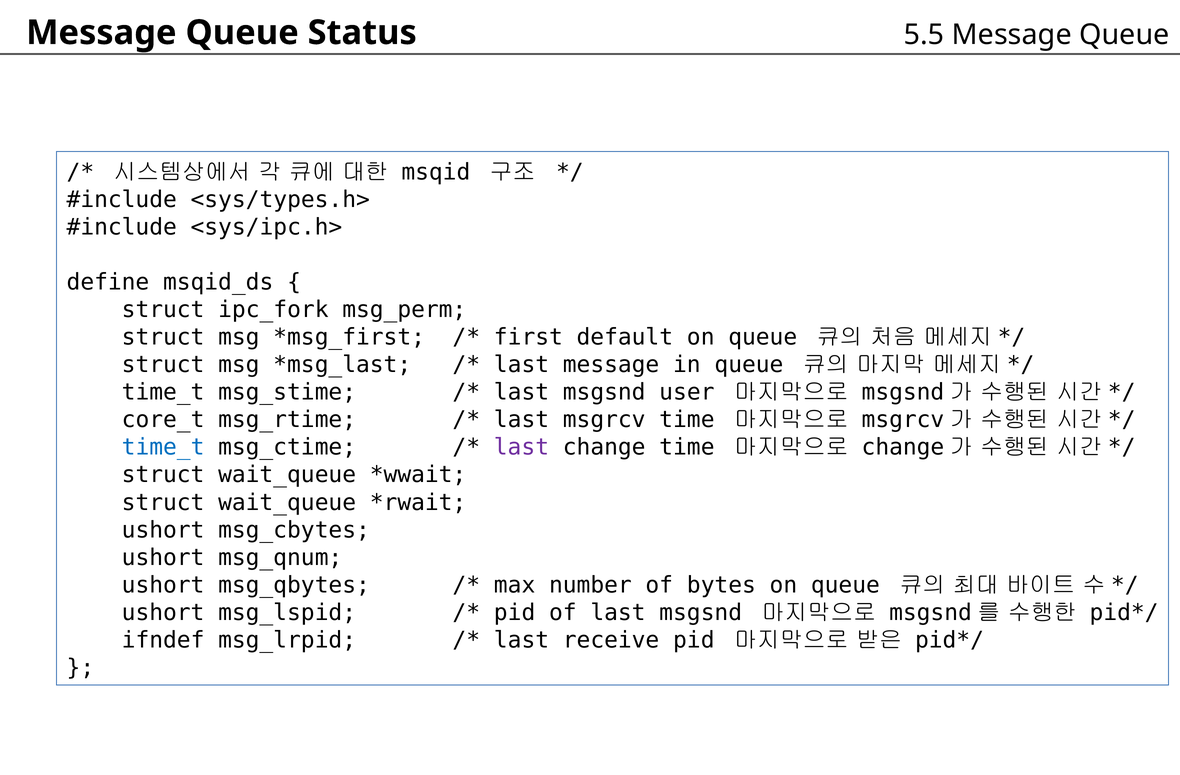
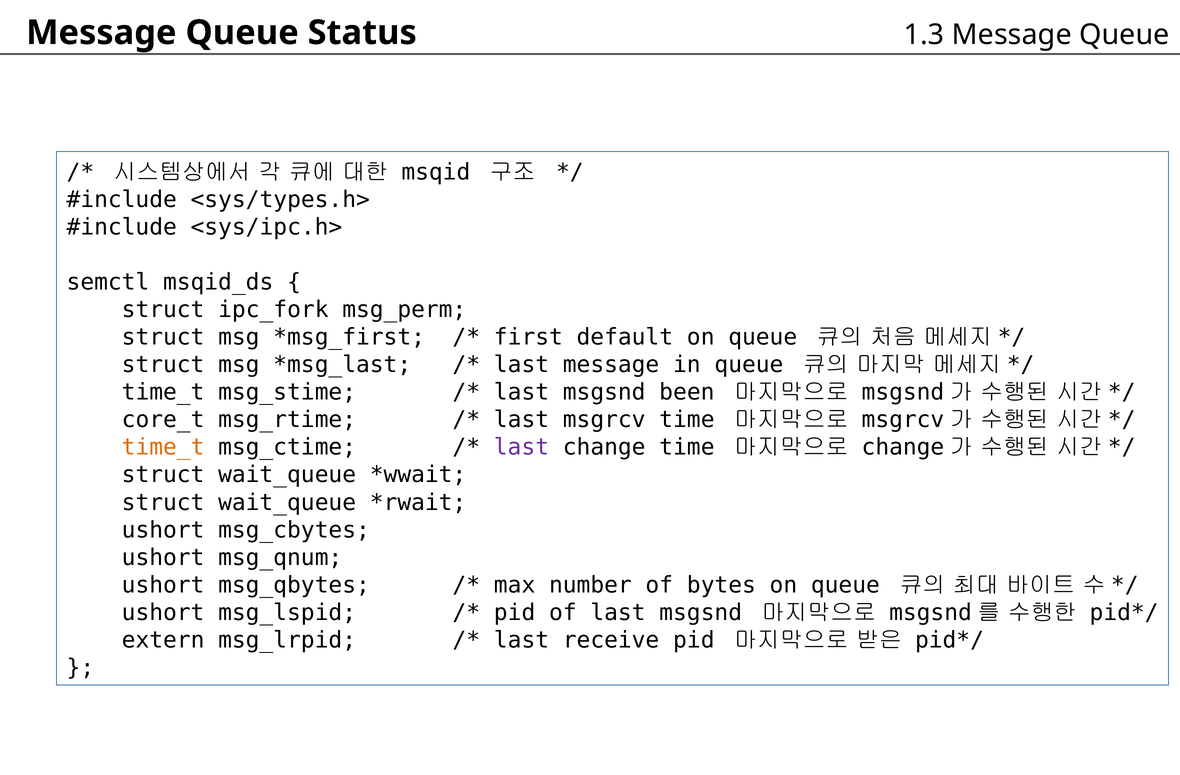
5.5: 5.5 -> 1.3
define: define -> semctl
user: user -> been
time_t at (163, 447) colour: blue -> orange
ifndef: ifndef -> extern
